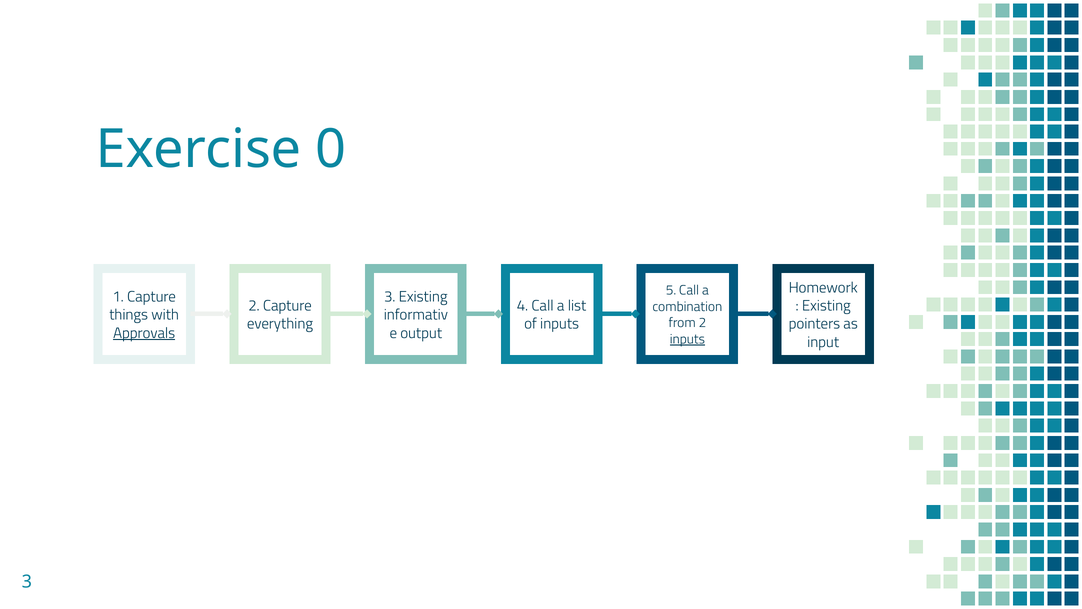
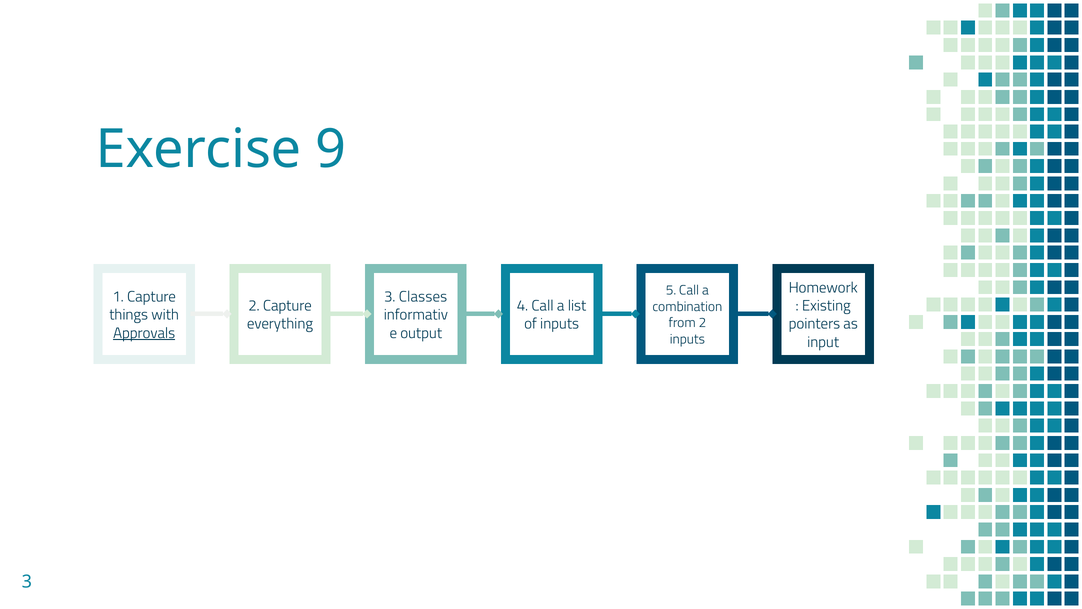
0: 0 -> 9
3 Existing: Existing -> Classes
inputs at (687, 339) underline: present -> none
